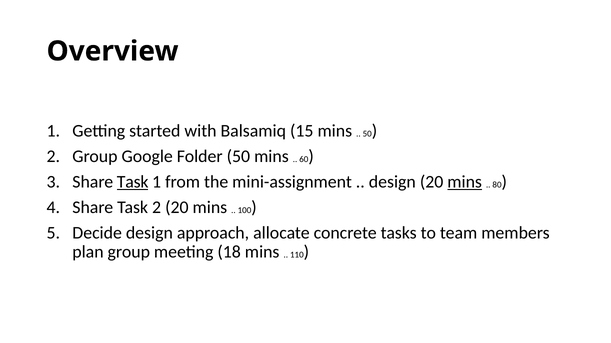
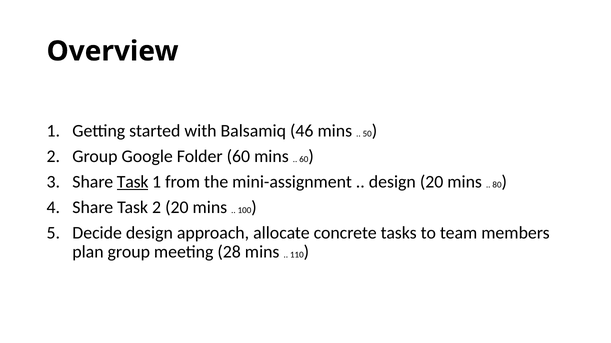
15: 15 -> 46
Folder 50: 50 -> 60
mins at (465, 182) underline: present -> none
18: 18 -> 28
